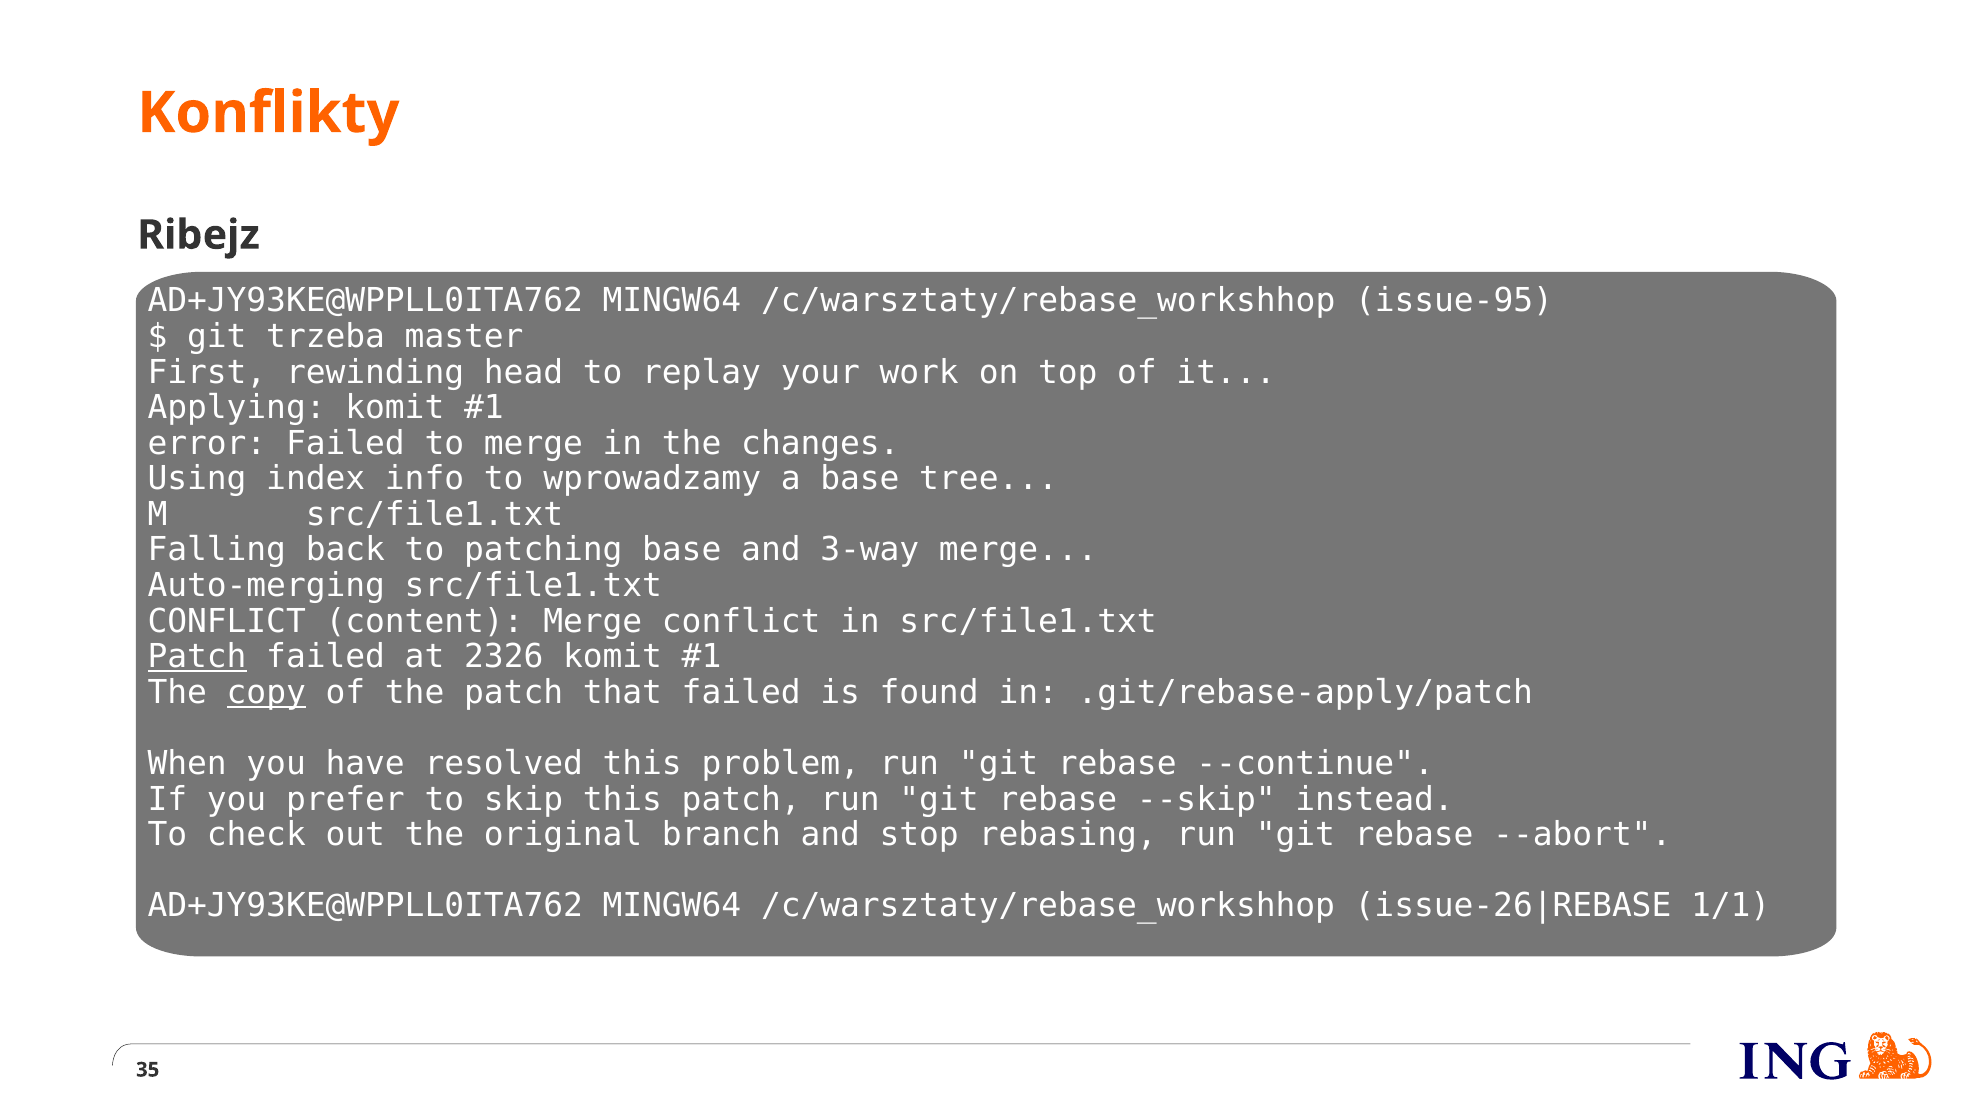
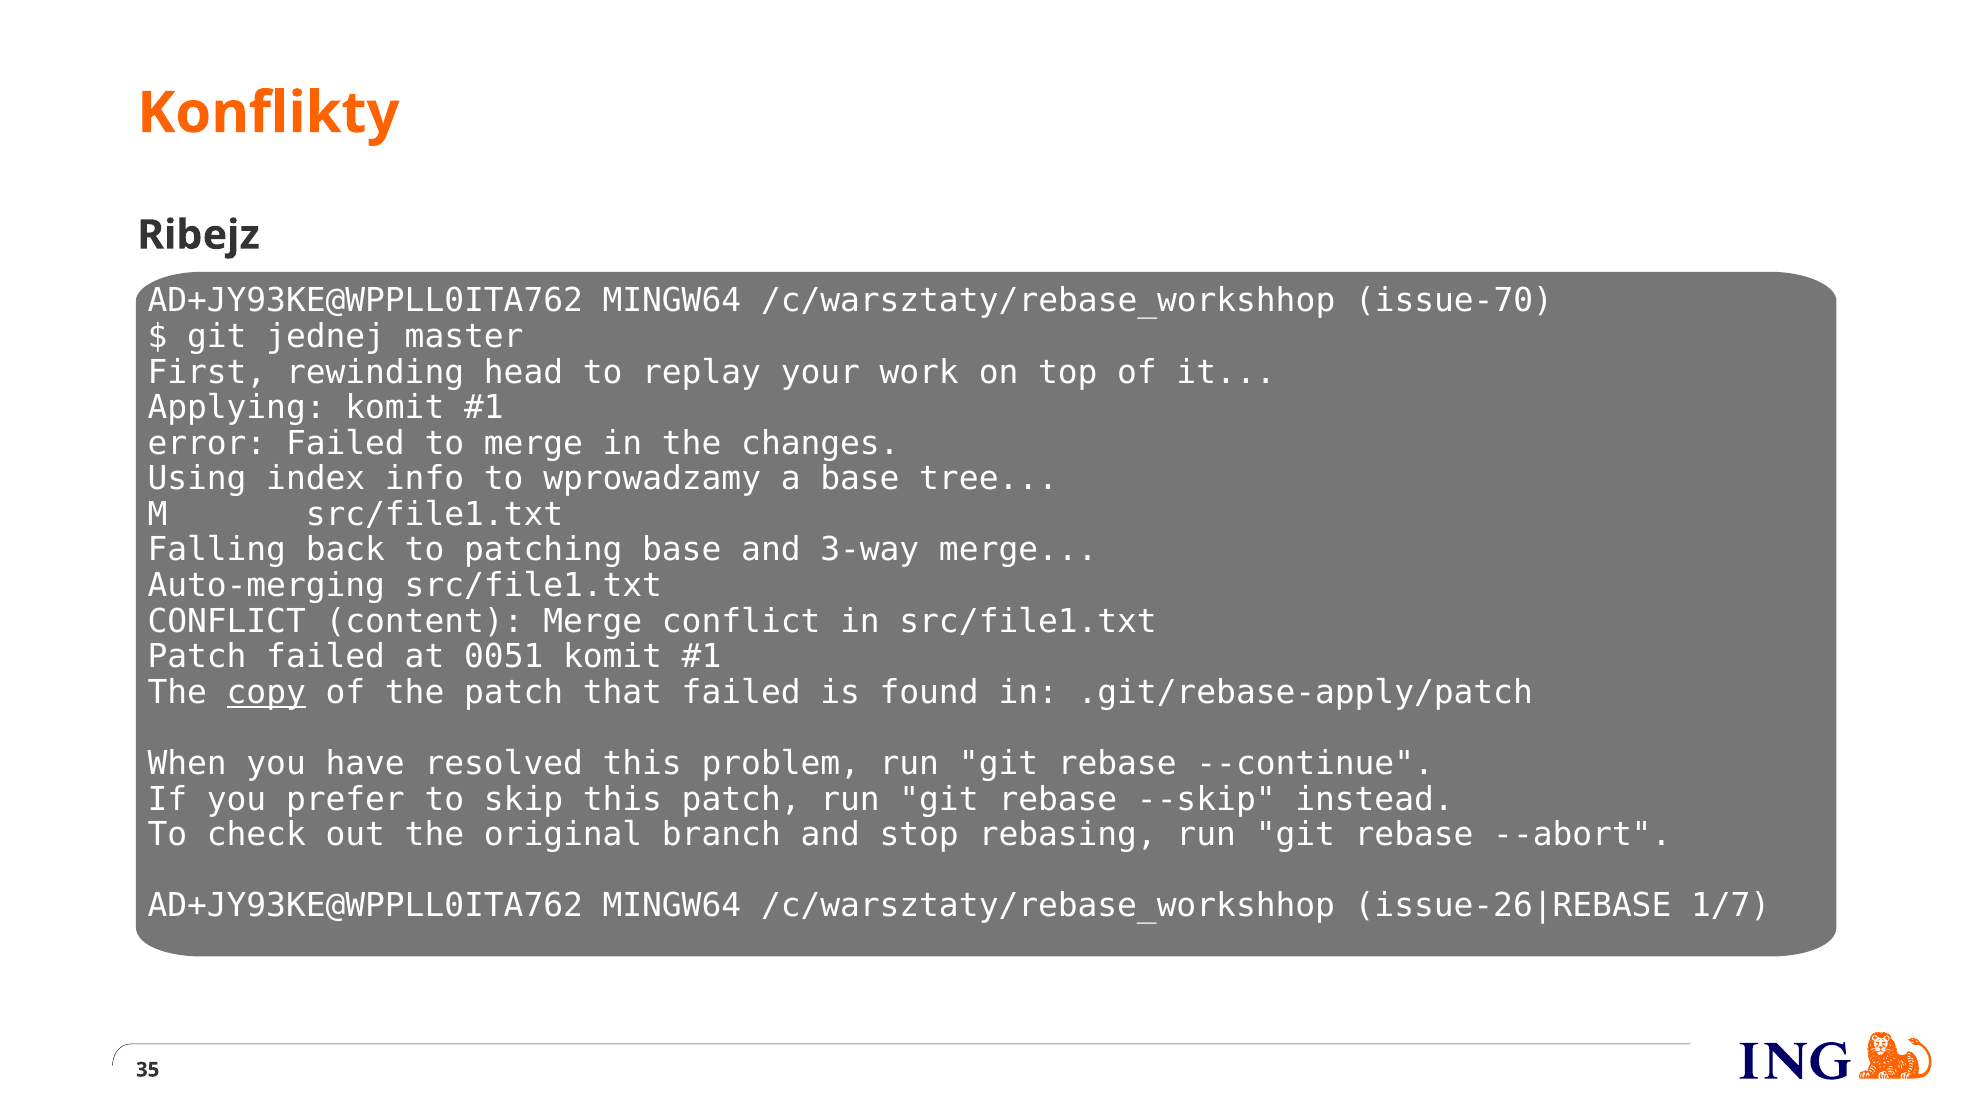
issue-95: issue-95 -> issue-70
trzeba: trzeba -> jednej
Patch at (197, 657) underline: present -> none
2326: 2326 -> 0051
1/1: 1/1 -> 1/7
